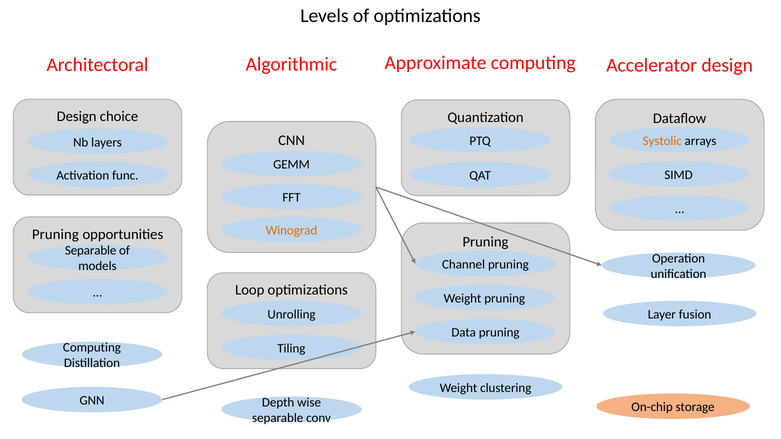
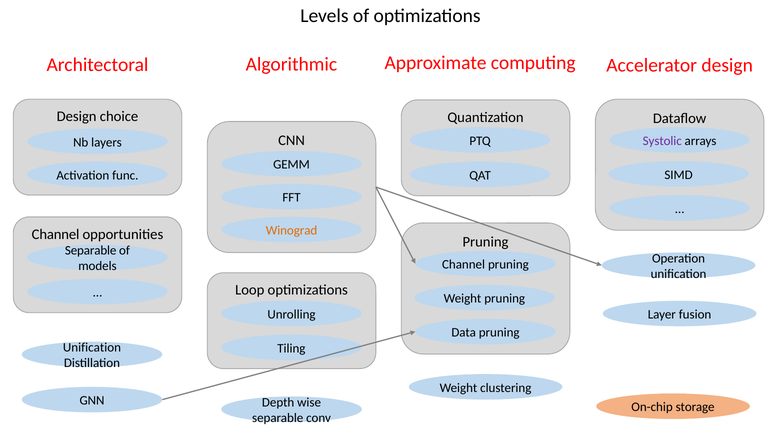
Systolic colour: orange -> purple
Pruning at (55, 234): Pruning -> Channel
Computing at (92, 348): Computing -> Unification
